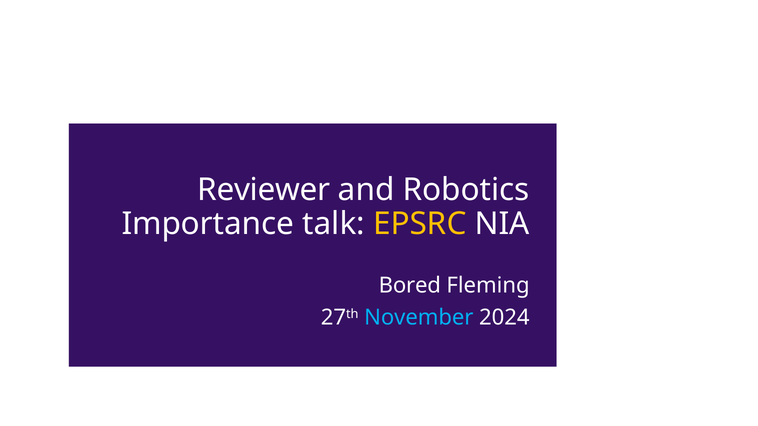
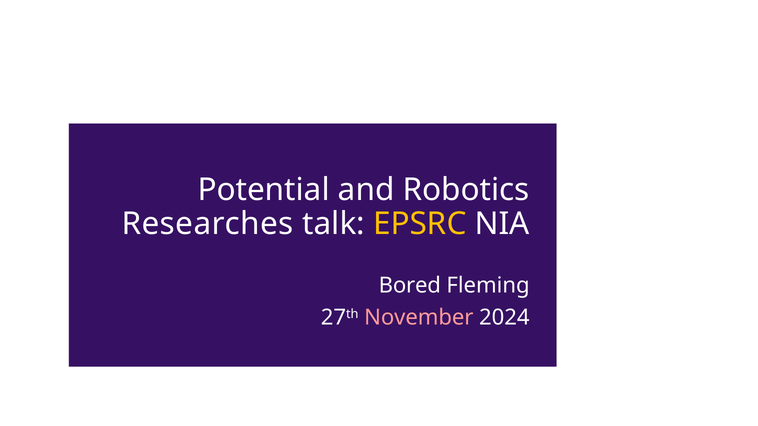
Reviewer: Reviewer -> Potential
Importance: Importance -> Researches
November colour: light blue -> pink
